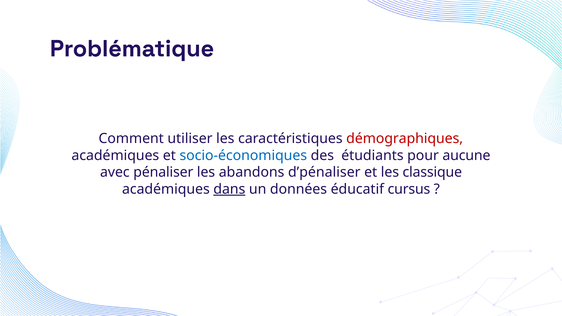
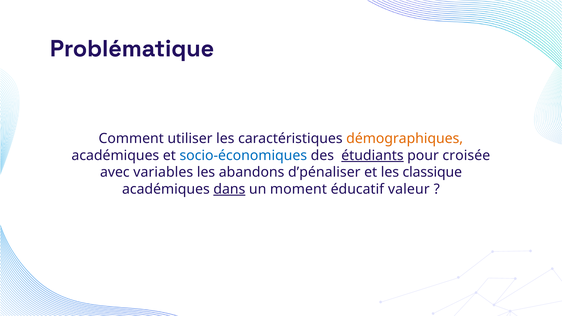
démographiques colour: red -> orange
étudiants underline: none -> present
aucune: aucune -> croisée
pénaliser: pénaliser -> variables
données: données -> moment
cursus: cursus -> valeur
